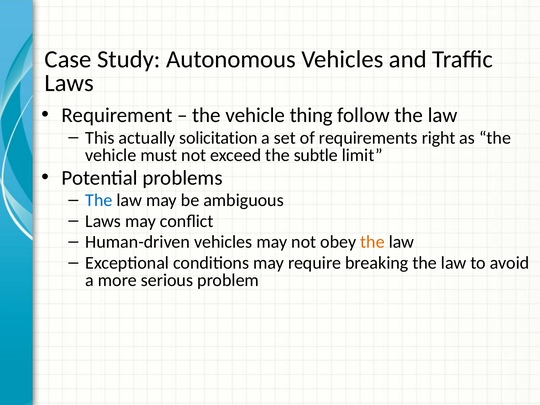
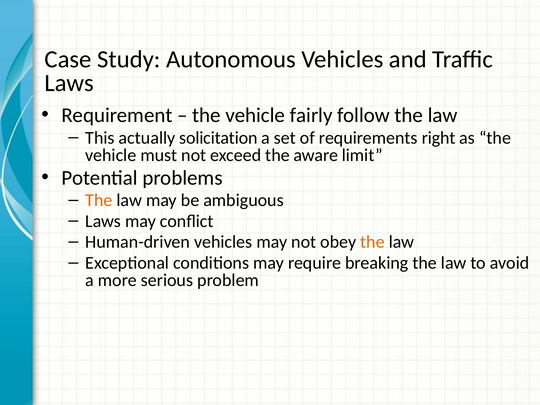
thing: thing -> fairly
subtle: subtle -> aware
The at (99, 200) colour: blue -> orange
